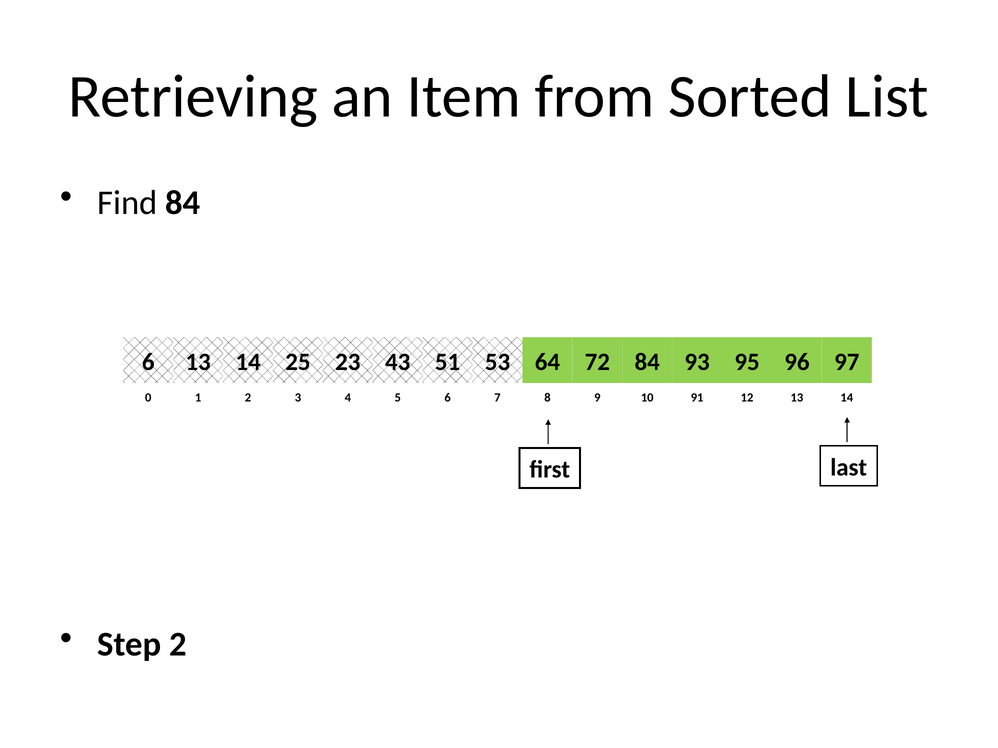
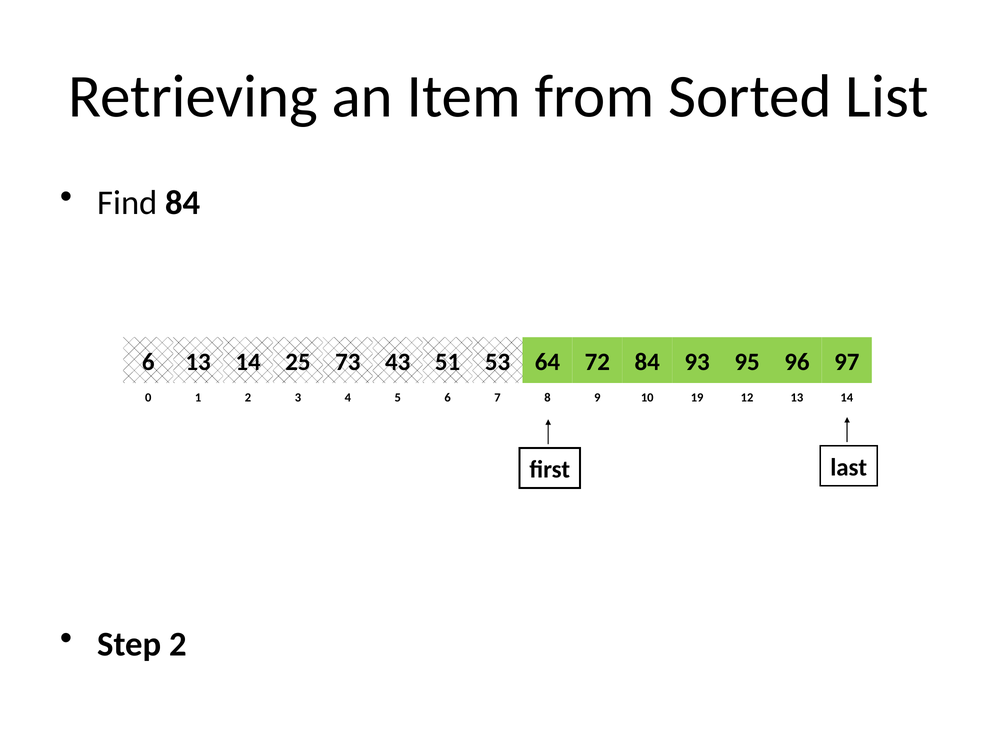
23: 23 -> 73
91: 91 -> 19
